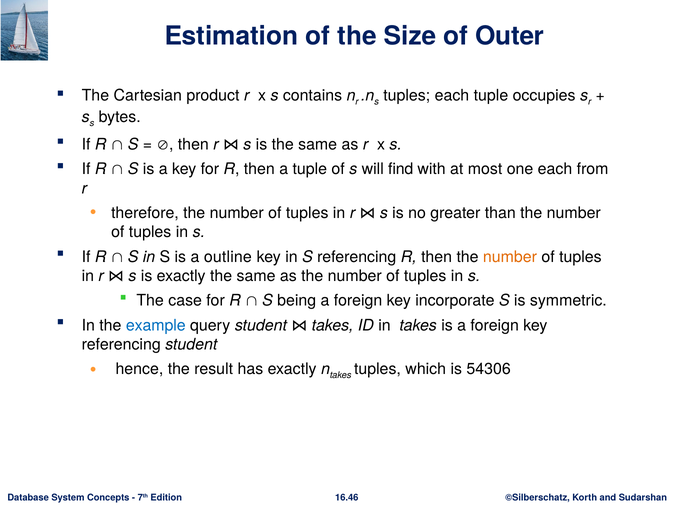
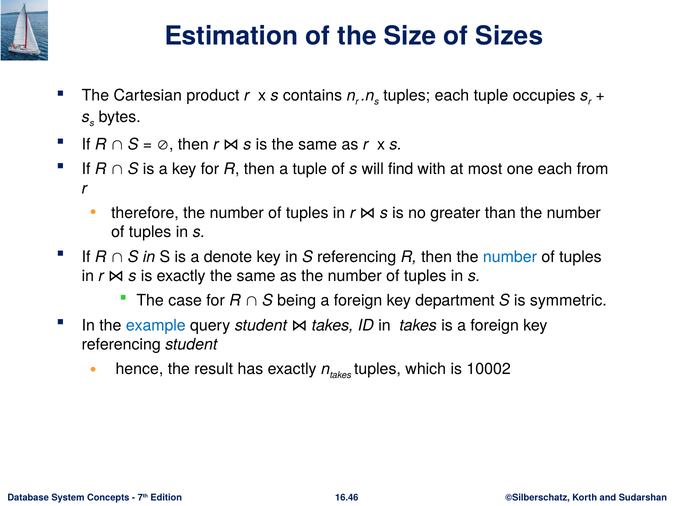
Outer: Outer -> Sizes
outline: outline -> denote
number at (510, 257) colour: orange -> blue
incorporate: incorporate -> department
54306: 54306 -> 10002
